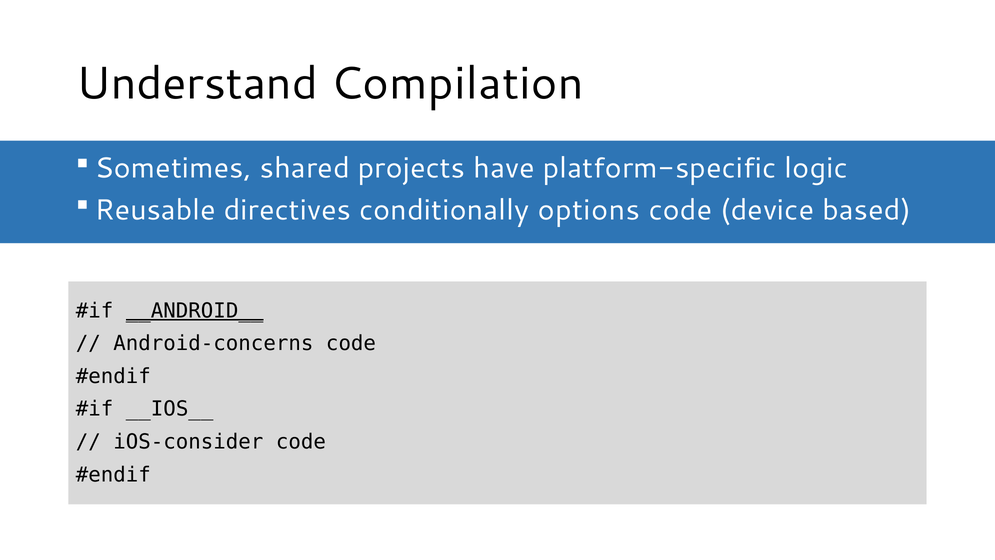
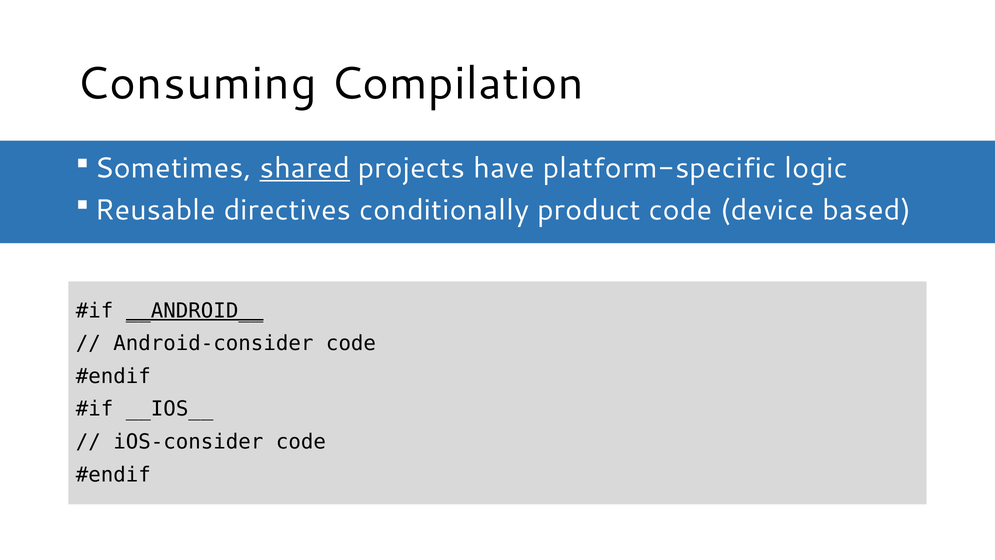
Understand: Understand -> Consuming
shared underline: none -> present
options: options -> product
Android-concerns: Android-concerns -> Android-consider
